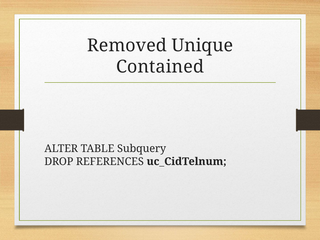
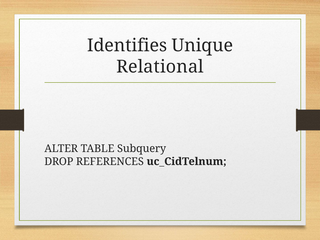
Removed: Removed -> Identifies
Contained: Contained -> Relational
